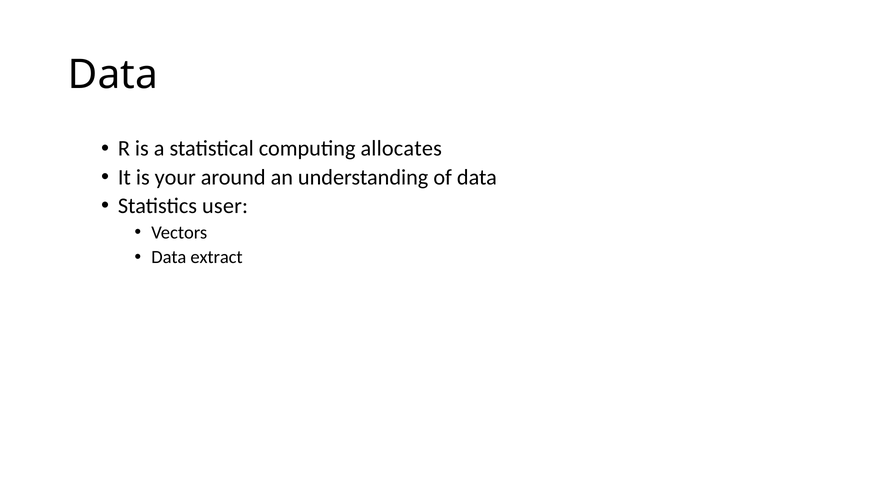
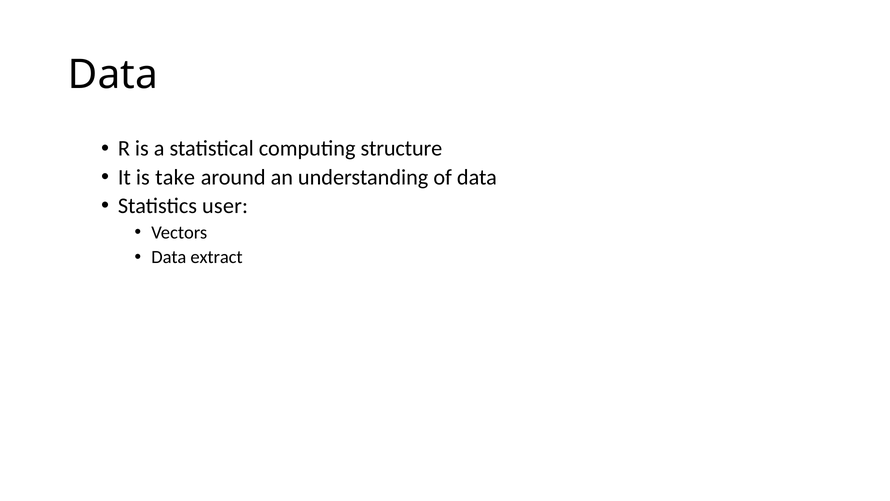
allocates: allocates -> structure
your: your -> take
